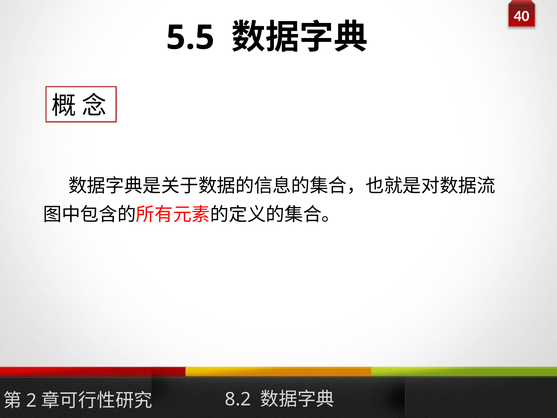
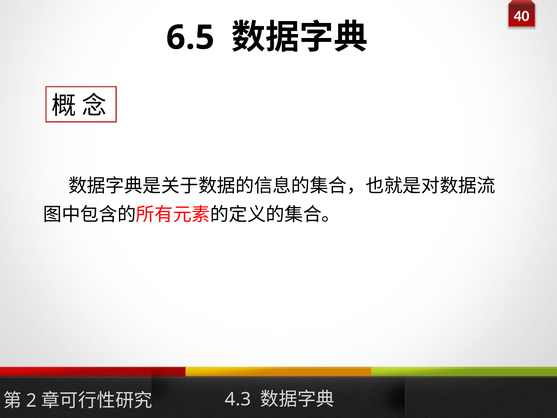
5.5: 5.5 -> 6.5
8.2: 8.2 -> 4.3
